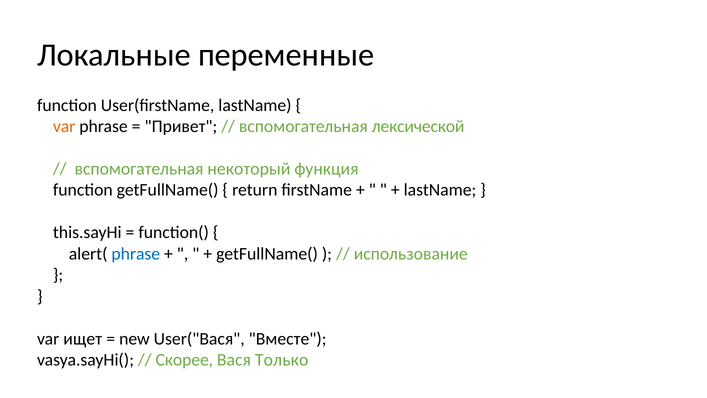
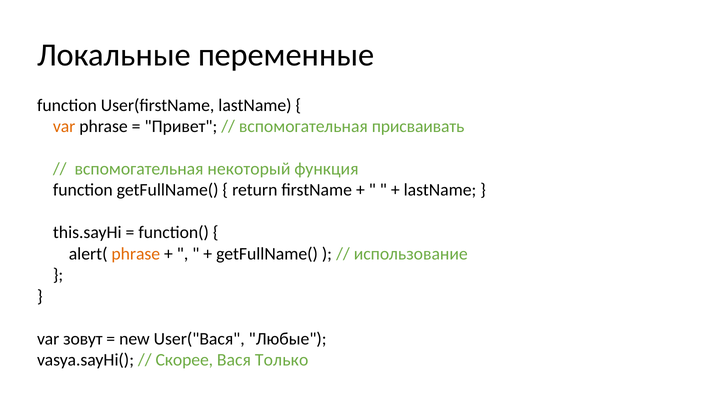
лексической: лексической -> присваивать
phrase at (136, 254) colour: blue -> orange
ищет: ищет -> зовут
Вместе: Вместе -> Любые
